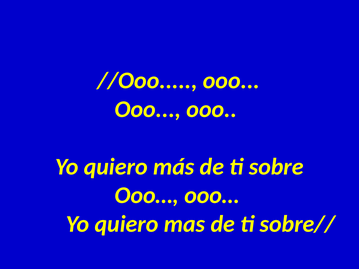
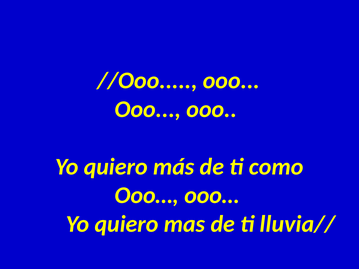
sobre: sobre -> como
sobre//: sobre// -> lluvia//
